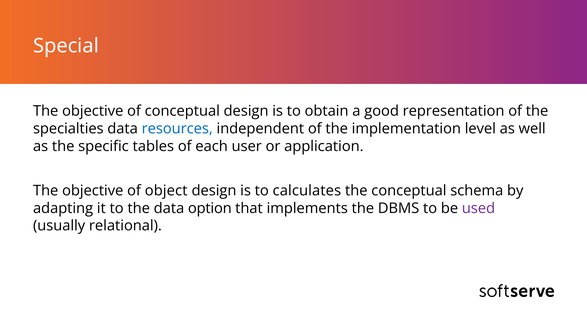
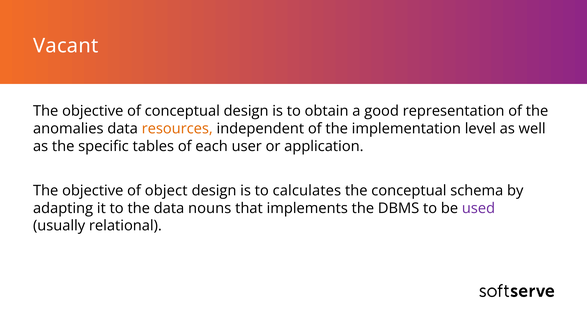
Special: Special -> Vacant
specialties: specialties -> anomalies
resources colour: blue -> orange
option: option -> nouns
